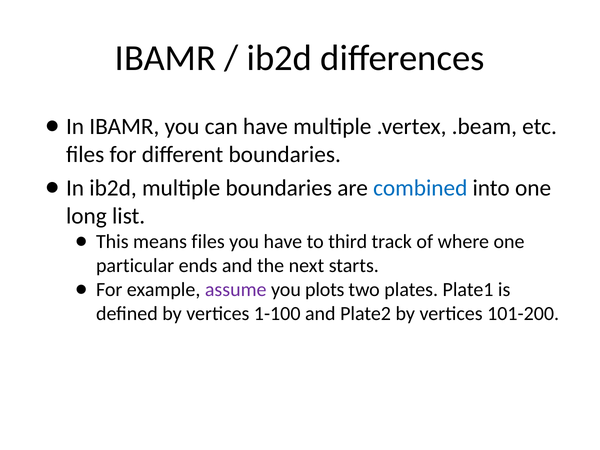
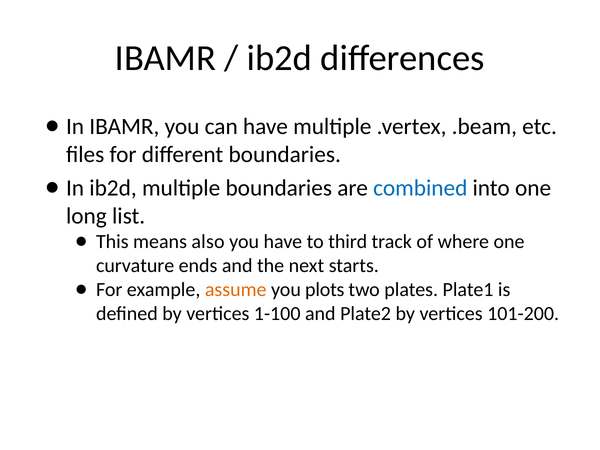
means files: files -> also
particular: particular -> curvature
assume colour: purple -> orange
